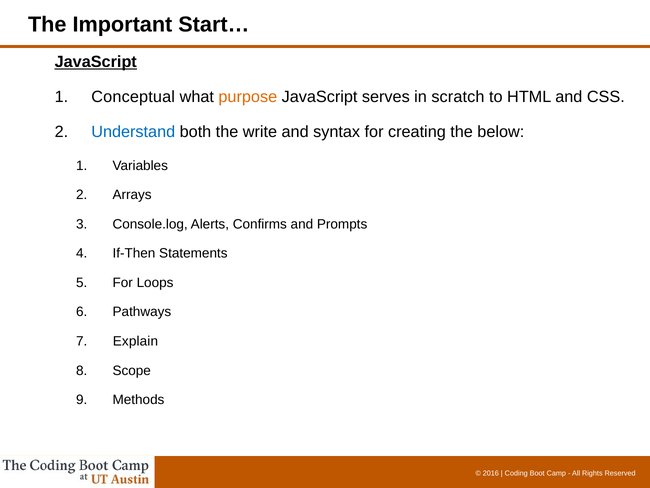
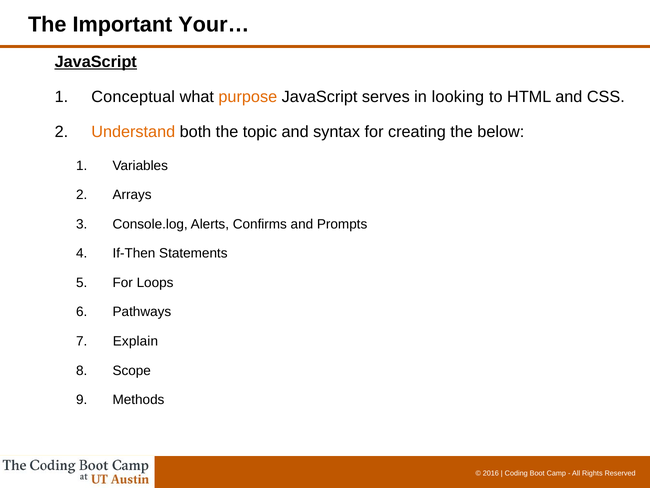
Start…: Start… -> Your…
scratch: scratch -> looking
Understand colour: blue -> orange
write: write -> topic
